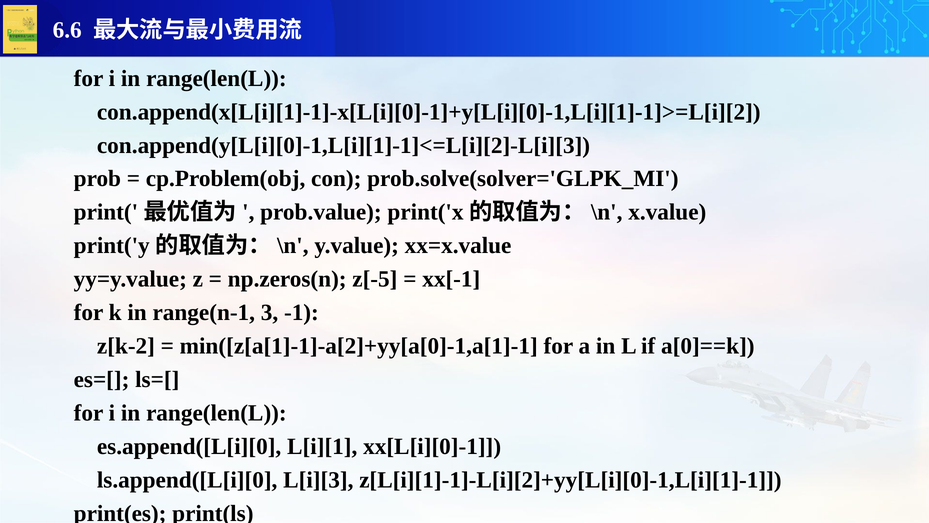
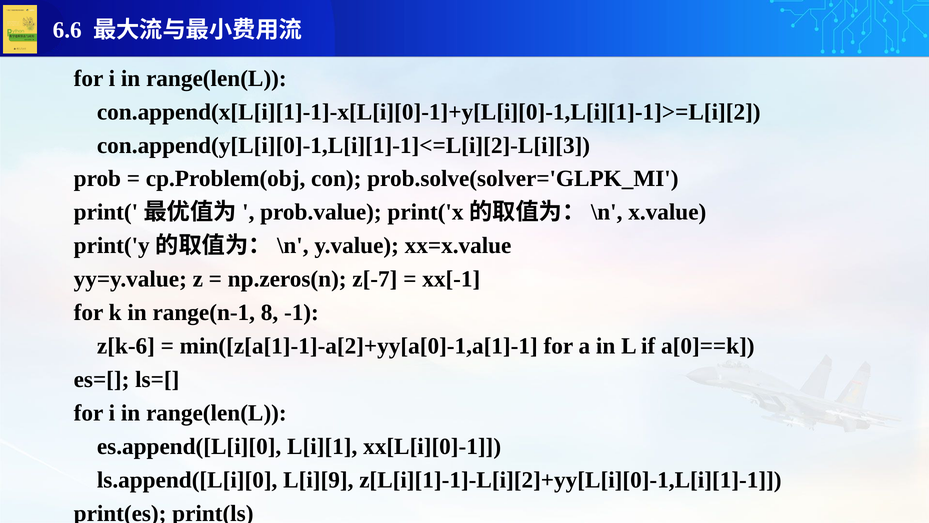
z[-5: z[-5 -> z[-7
3: 3 -> 8
z[k-2: z[k-2 -> z[k-6
L[i][3: L[i][3 -> L[i][9
